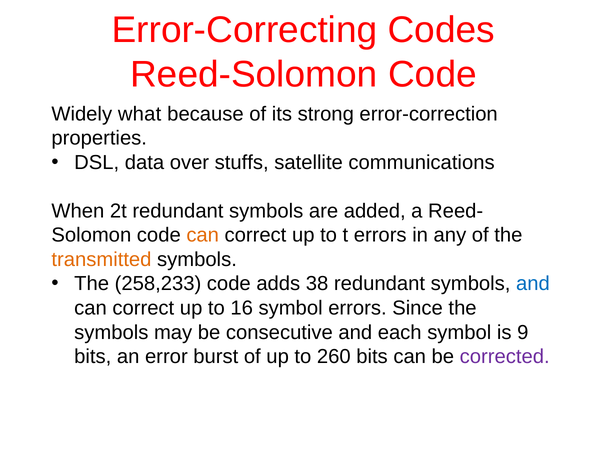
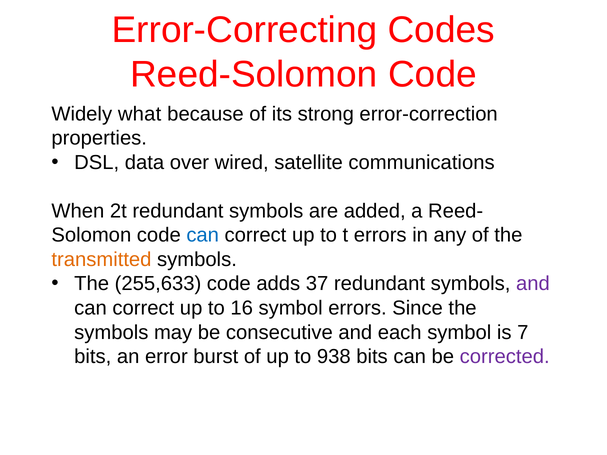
stuffs: stuffs -> wired
can at (203, 235) colour: orange -> blue
258,233: 258,233 -> 255,633
38: 38 -> 37
and at (533, 284) colour: blue -> purple
9: 9 -> 7
260: 260 -> 938
